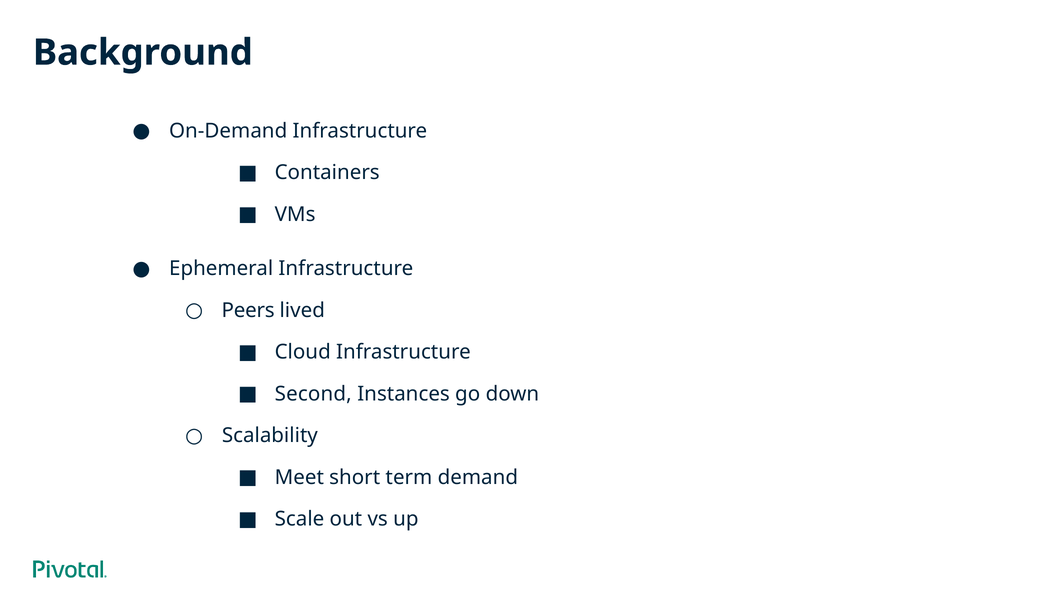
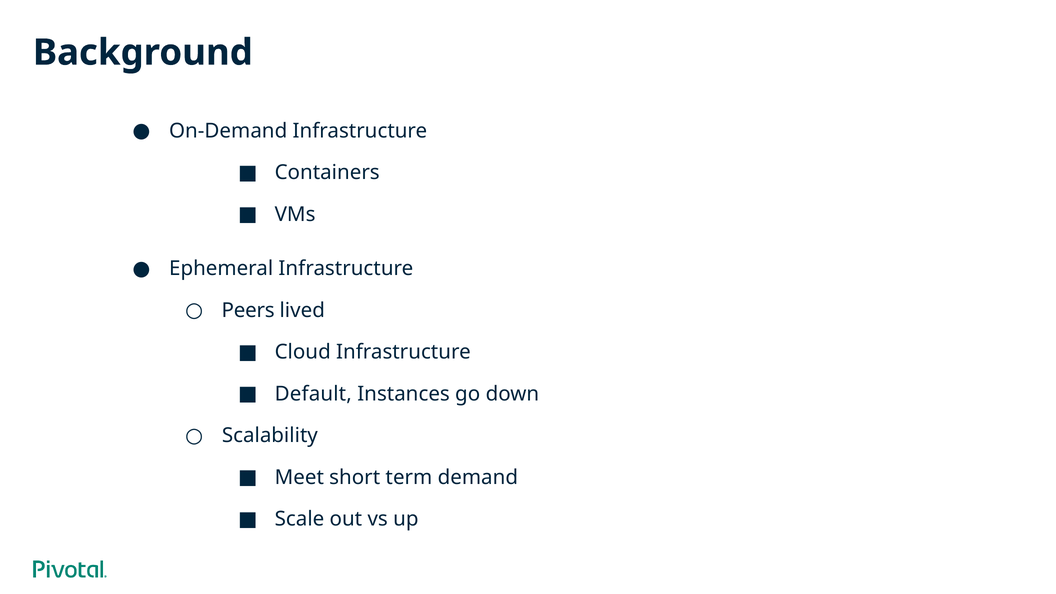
Second: Second -> Default
